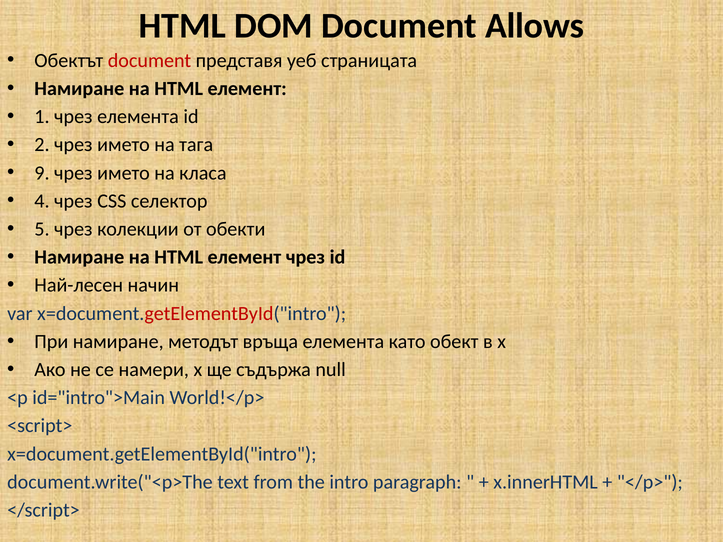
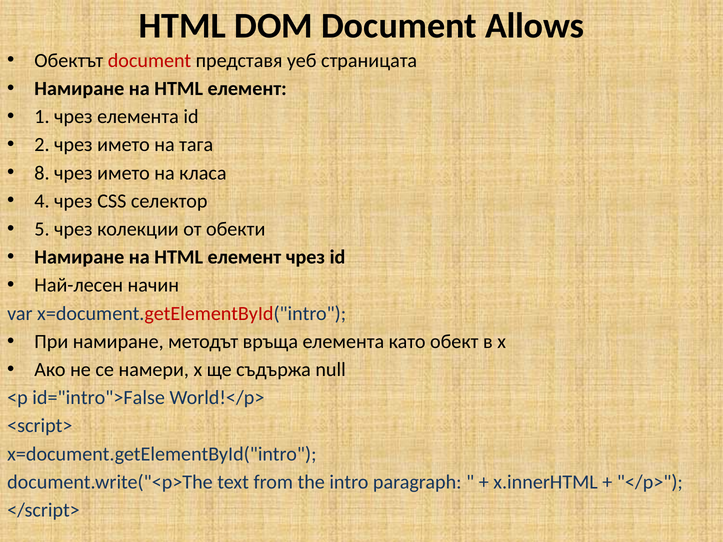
9: 9 -> 8
id="intro">Main: id="intro">Main -> id="intro">False
